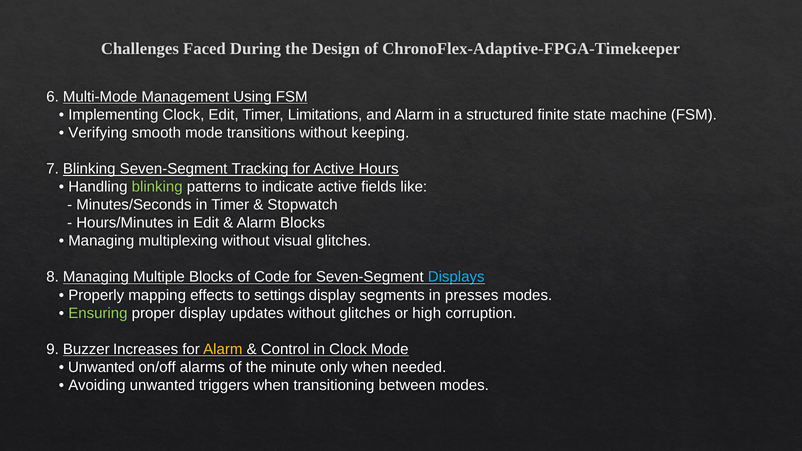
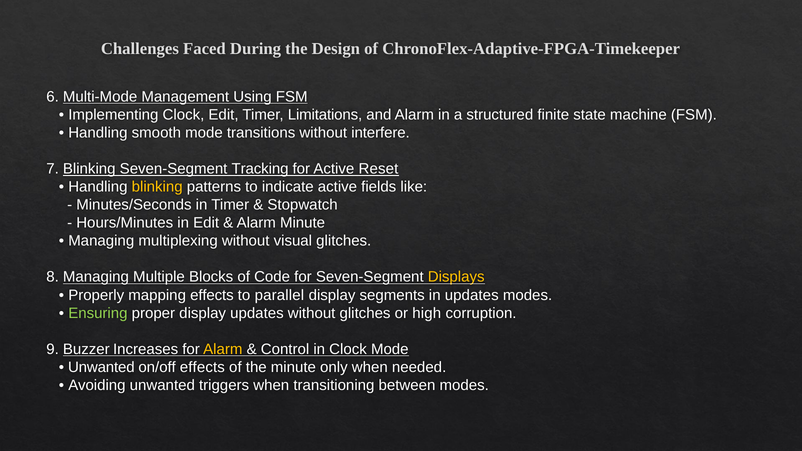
Verifying at (98, 133): Verifying -> Handling
keeping: keeping -> interfere
Hours: Hours -> Reset
blinking at (157, 187) colour: light green -> yellow
Alarm Blocks: Blocks -> Minute
Displays colour: light blue -> yellow
settings: settings -> parallel
in presses: presses -> updates
on/off alarms: alarms -> effects
